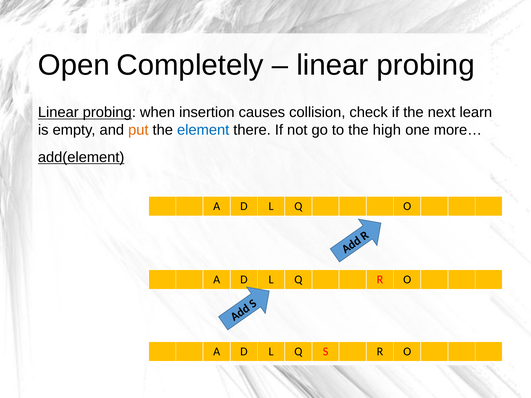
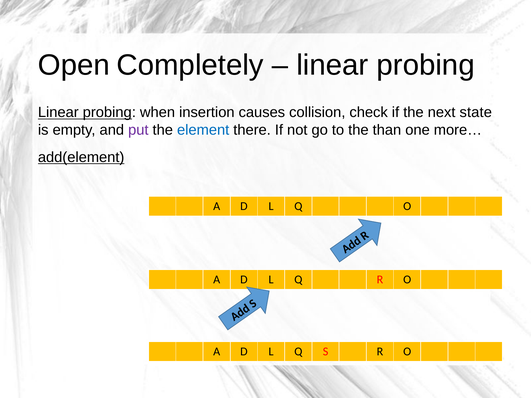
learn: learn -> state
put colour: orange -> purple
high: high -> than
